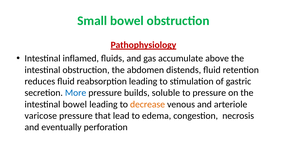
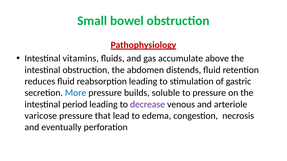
inflamed: inflamed -> vitamins
intestinal bowel: bowel -> period
decrease colour: orange -> purple
